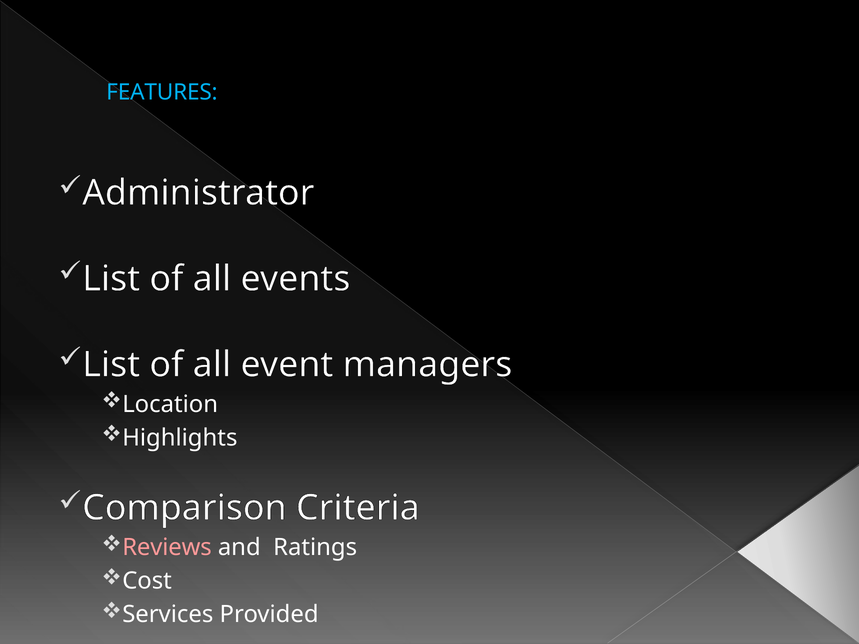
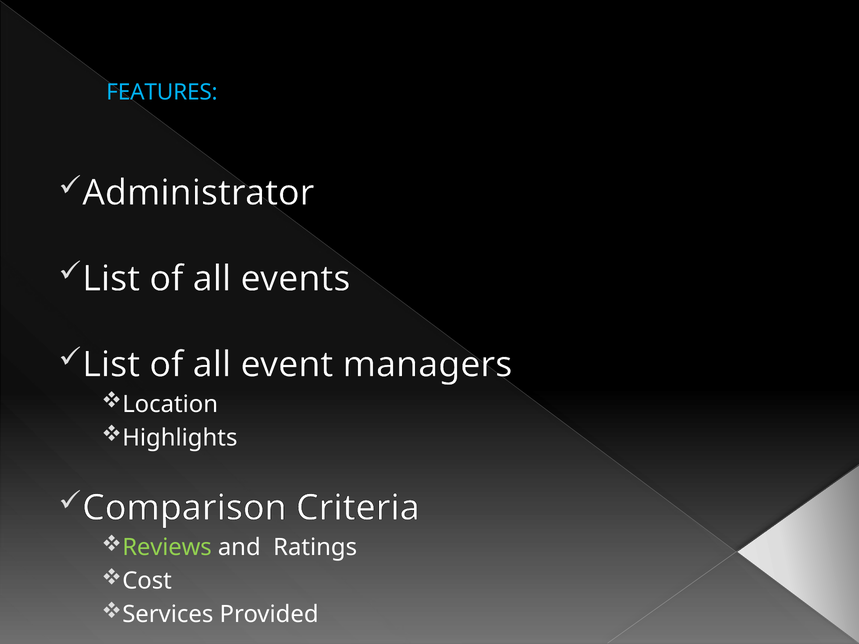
Reviews colour: pink -> light green
